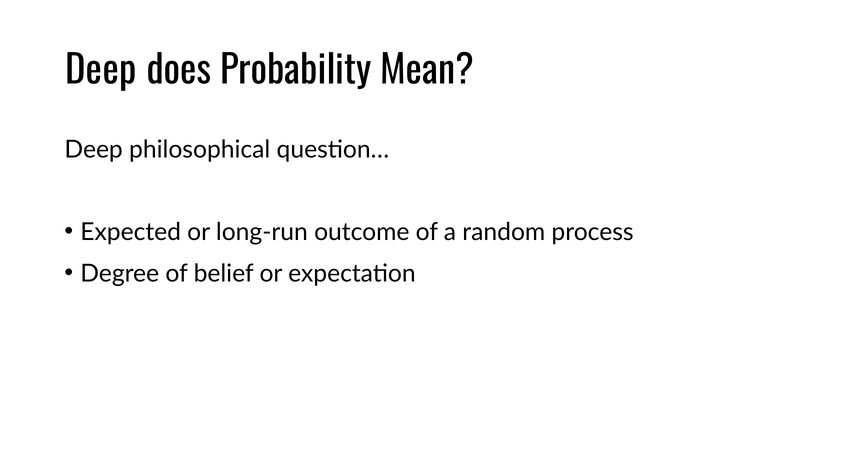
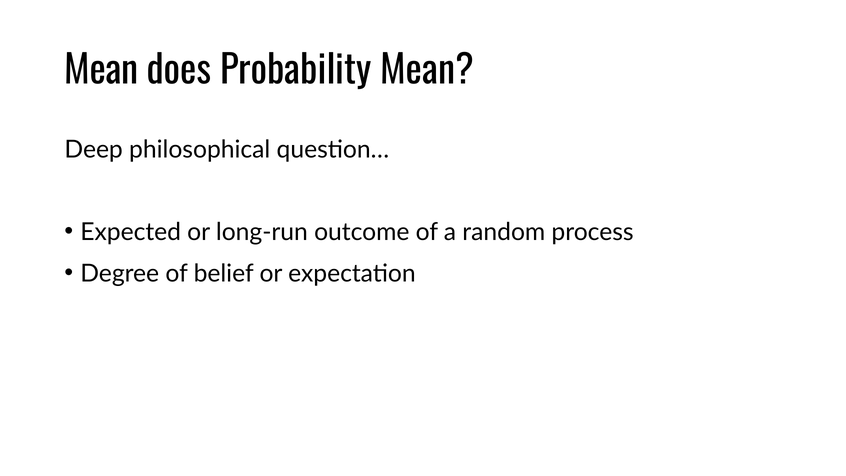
Deep at (101, 71): Deep -> Mean
